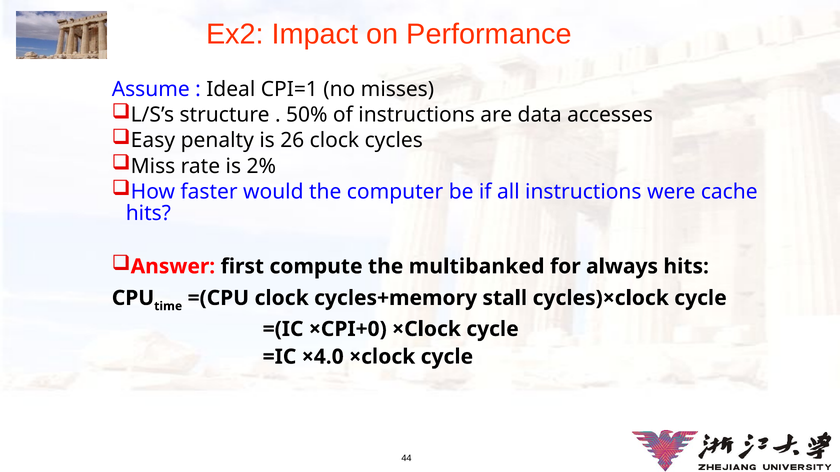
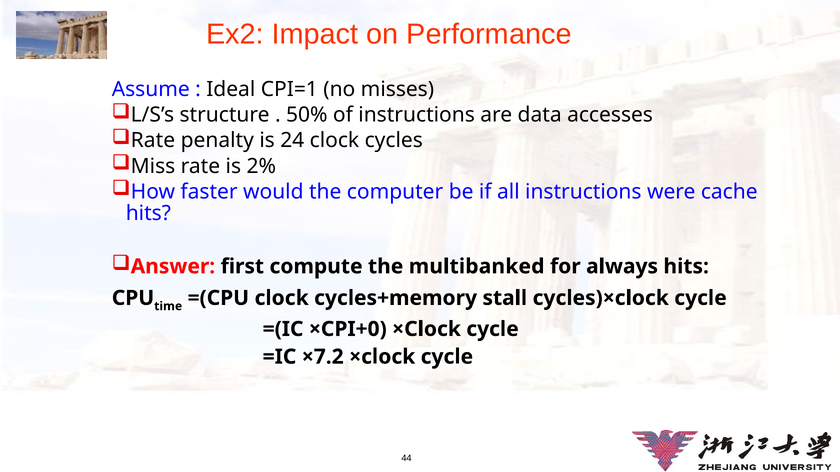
Easy at (153, 141): Easy -> Rate
26: 26 -> 24
×4.0: ×4.0 -> ×7.2
